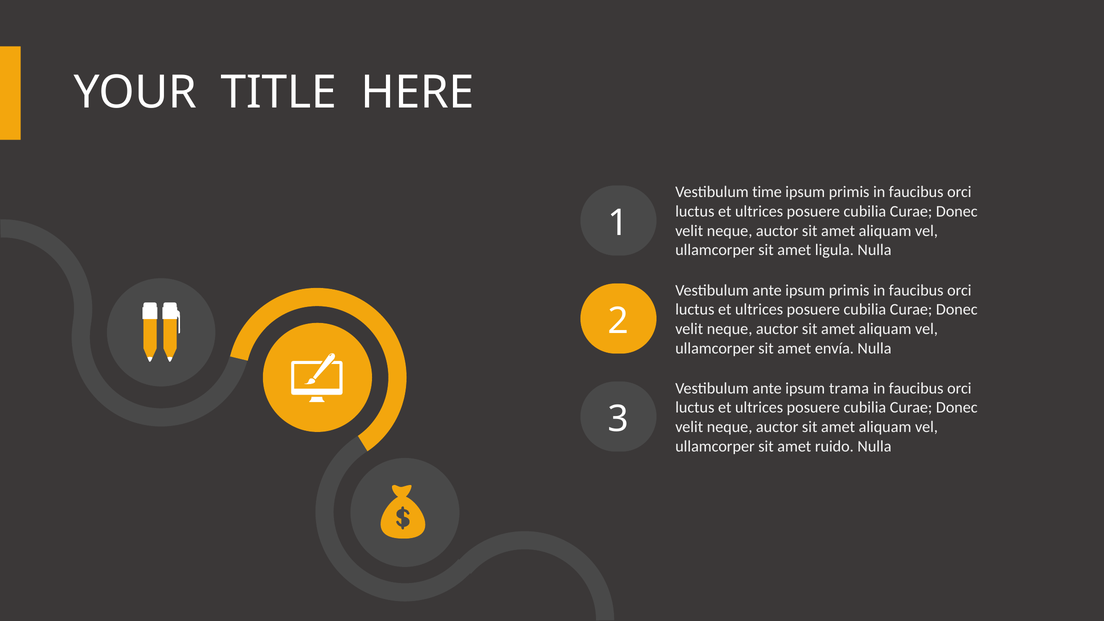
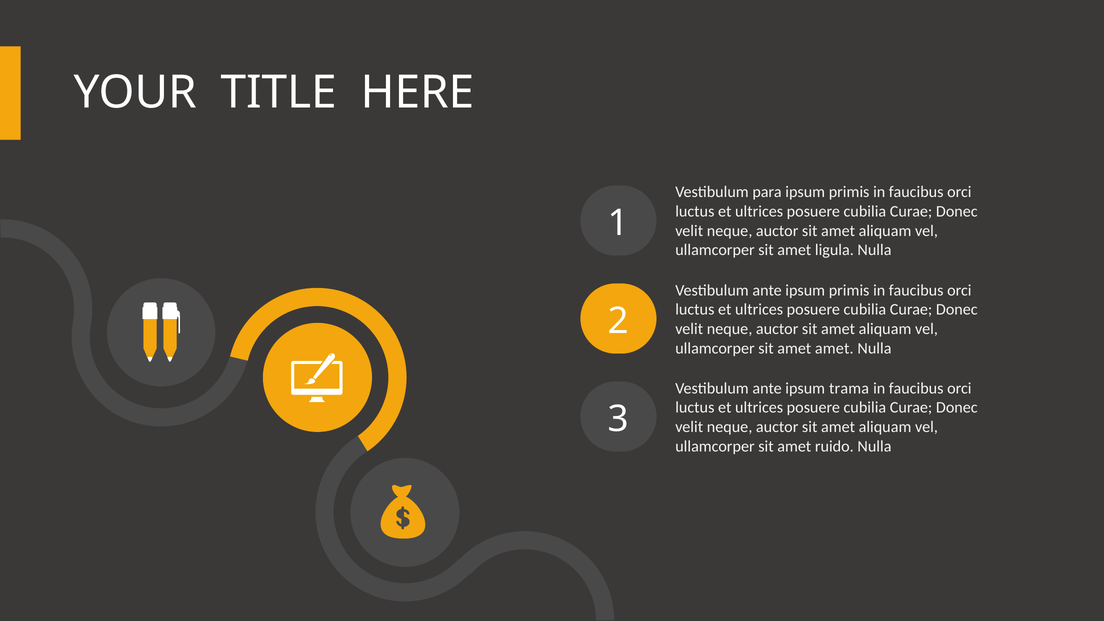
time: time -> para
amet envía: envía -> amet
